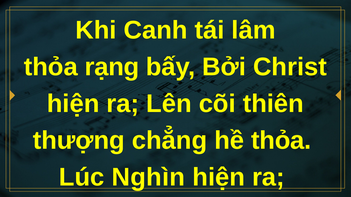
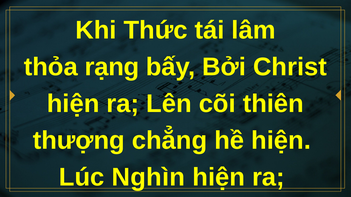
Canh: Canh -> Thức
hề thỏa: thỏa -> hiện
